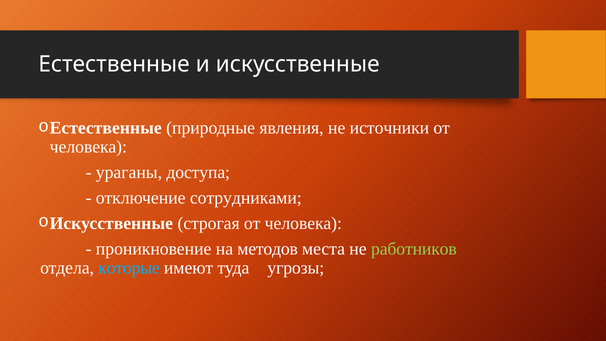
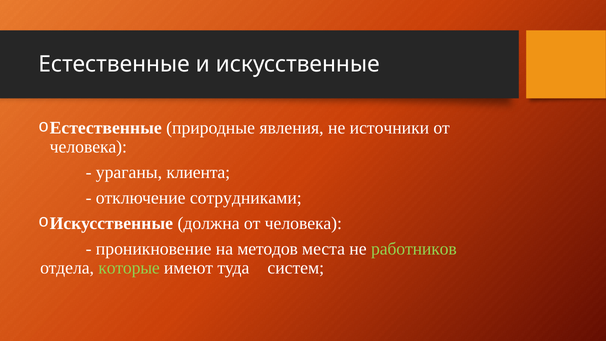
доступа: доступа -> клиента
строгая: строгая -> должна
которые colour: light blue -> light green
угрозы: угрозы -> систем
